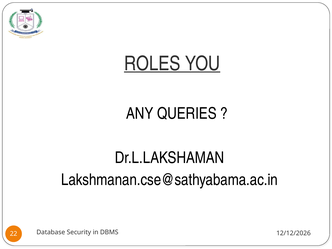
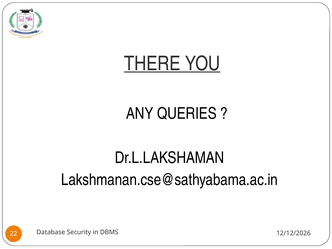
ROLES: ROLES -> THERE
